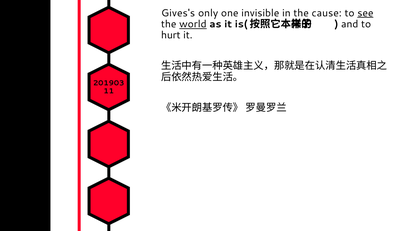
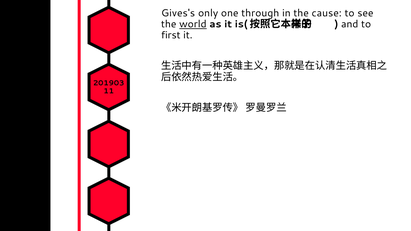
invisible: invisible -> through
see underline: present -> none
hurt: hurt -> first
